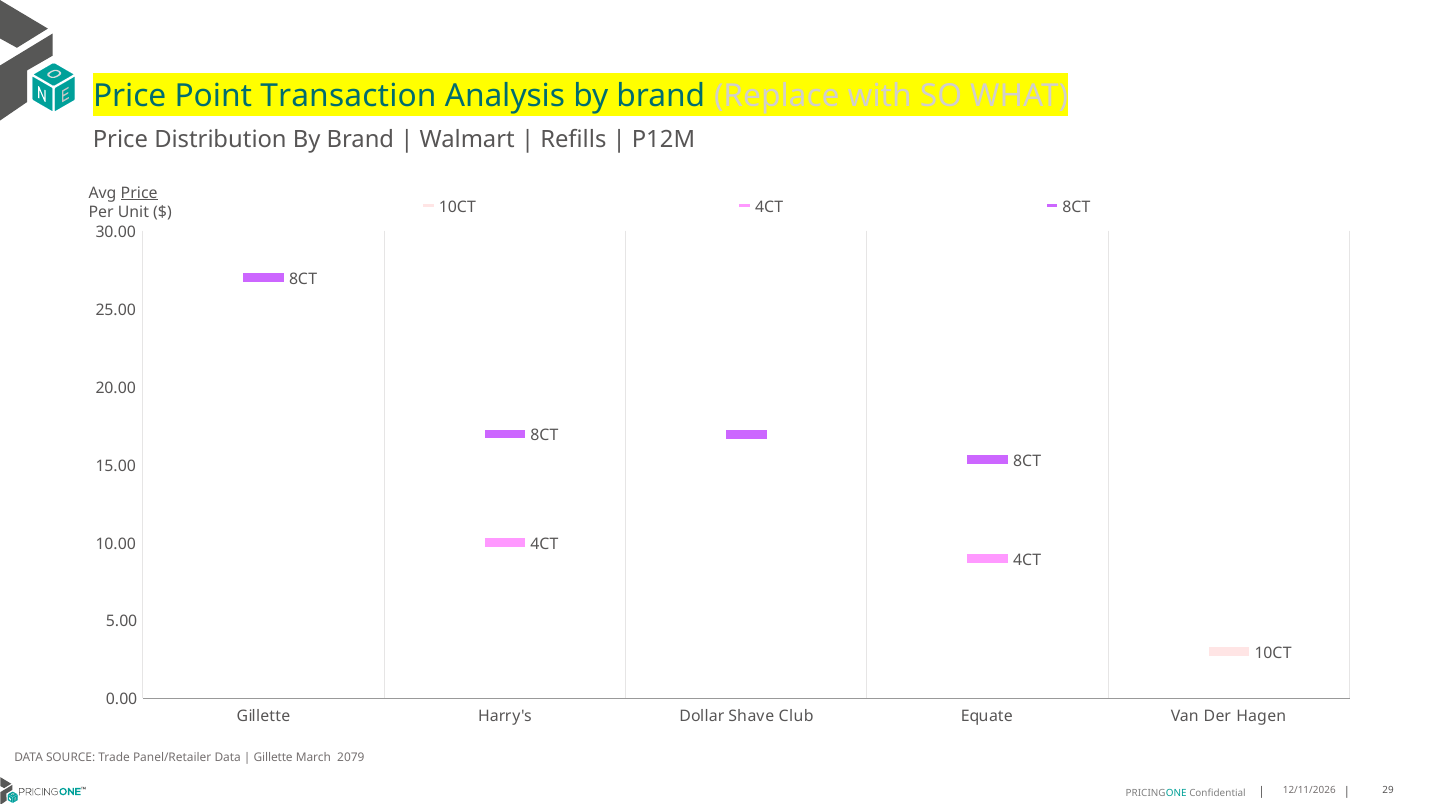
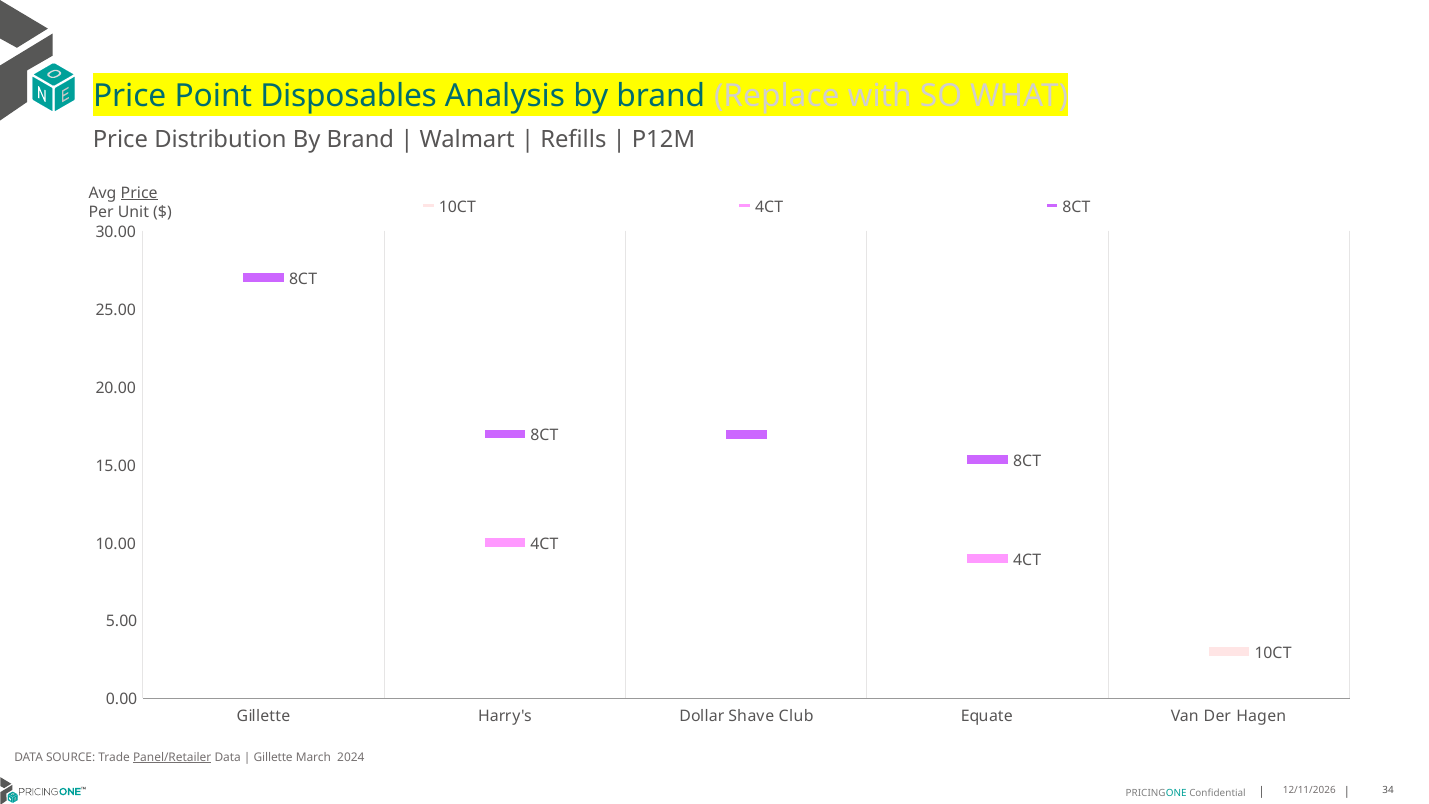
Transaction: Transaction -> Disposables
Panel/Retailer underline: none -> present
2079: 2079 -> 2024
29: 29 -> 34
